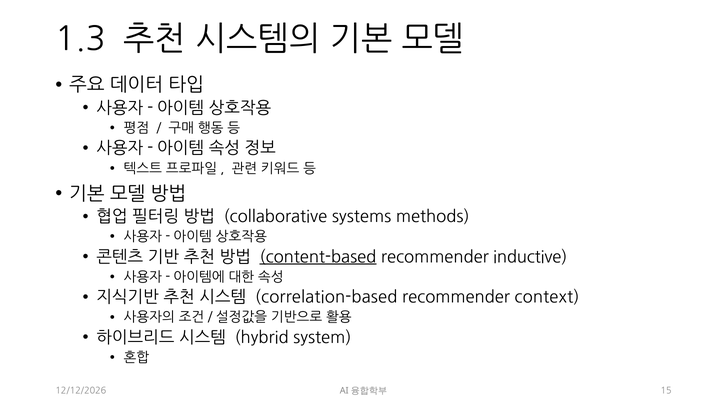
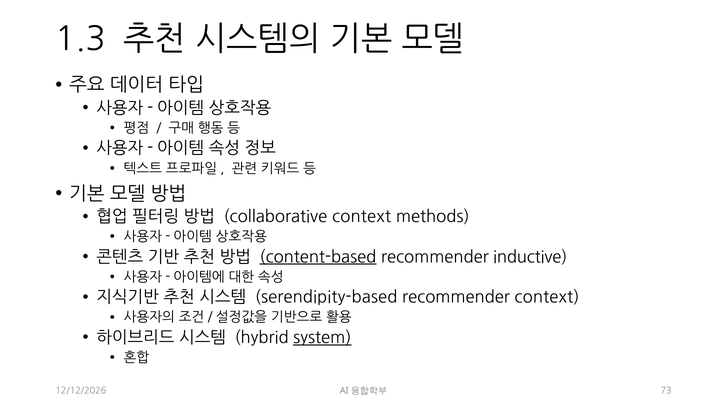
collaborative systems: systems -> context
correlation-based: correlation-based -> serendipity-based
system underline: none -> present
15: 15 -> 73
